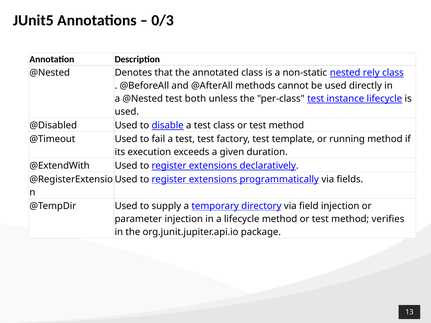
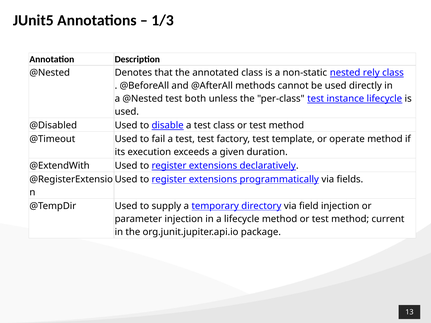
0/3: 0/3 -> 1/3
running: running -> operate
verifies: verifies -> current
